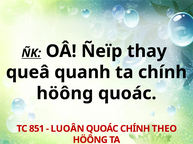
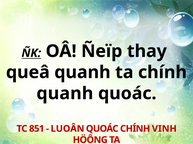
höông at (65, 94): höông -> quanh
THEO: THEO -> VINH
